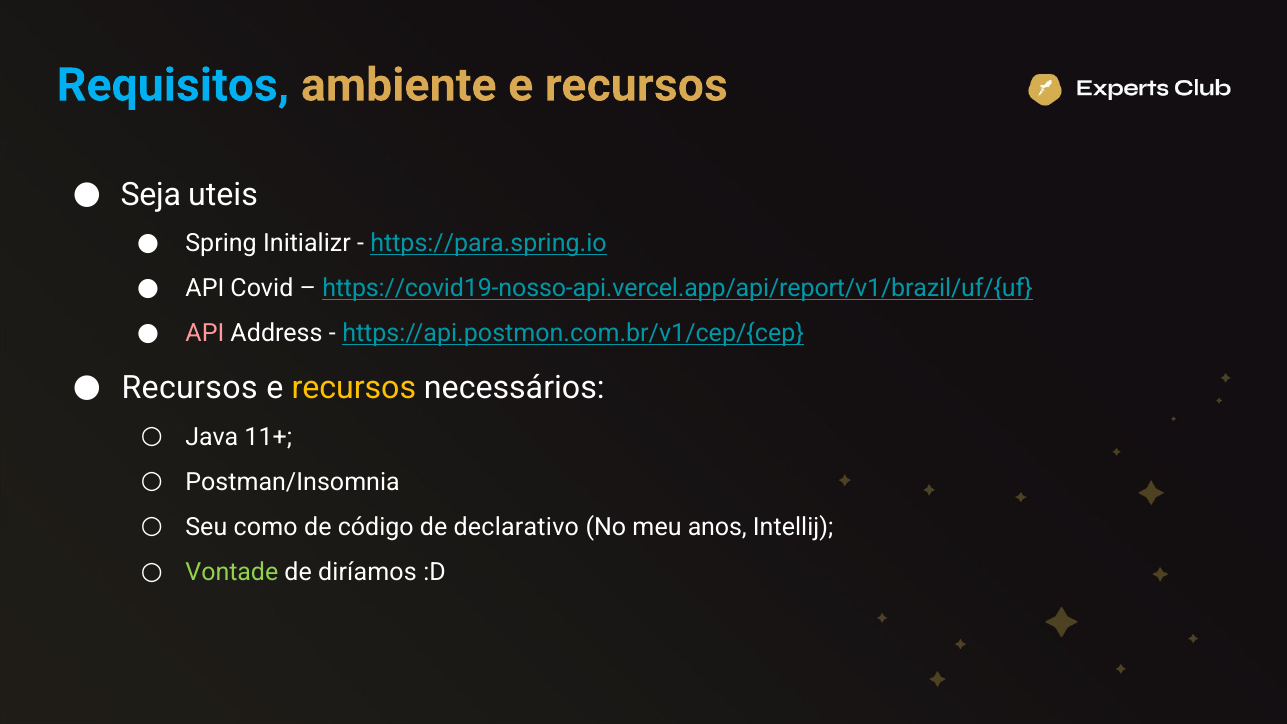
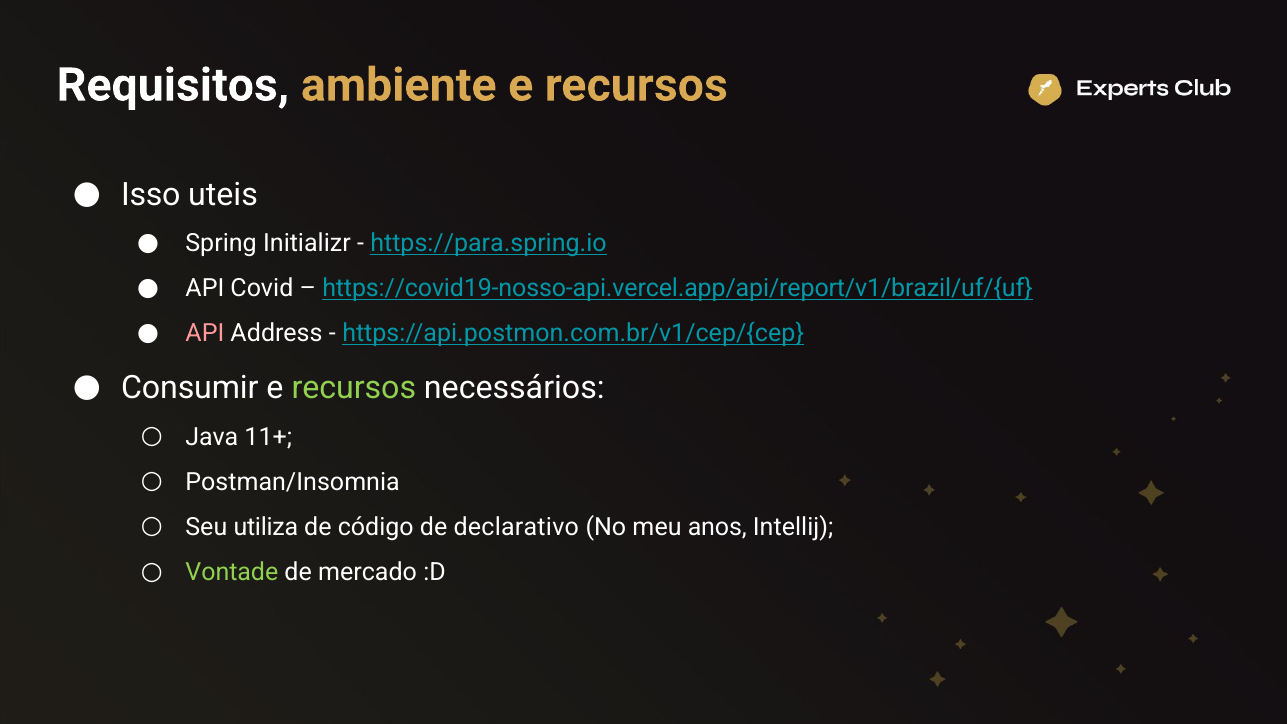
Requisitos colour: light blue -> white
Seja: Seja -> Isso
Recursos at (190, 388): Recursos -> Consumir
recursos at (354, 388) colour: yellow -> light green
como: como -> utiliza
diríamos: diríamos -> mercado
